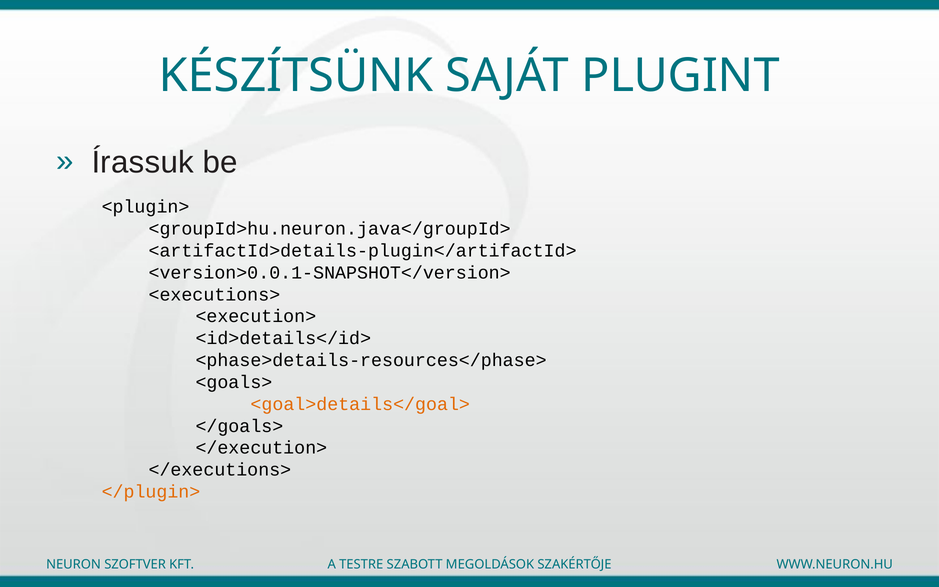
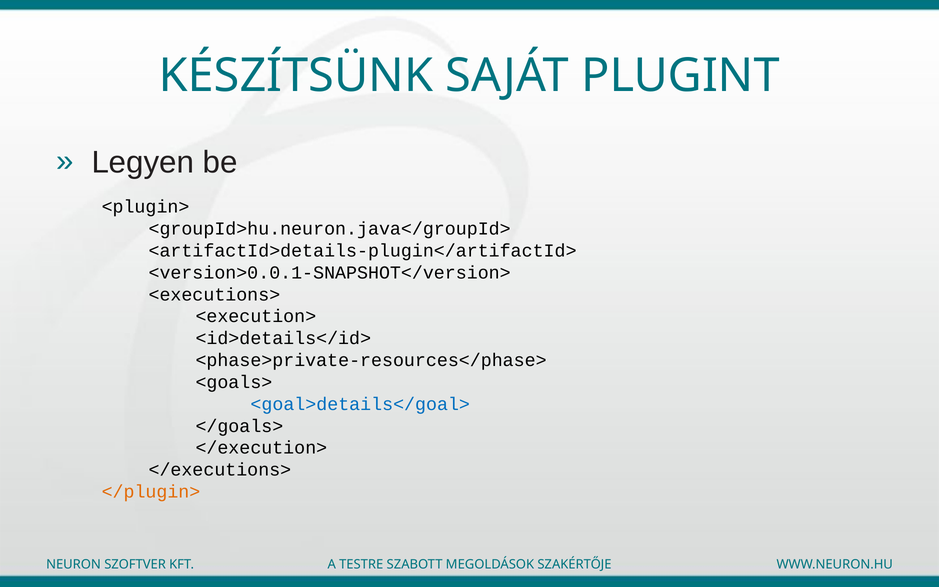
Írassuk: Írassuk -> Legyen
<phase>details-resources</phase>: <phase>details-resources</phase> -> <phase>private-resources</phase>
<goal>details</goal> colour: orange -> blue
